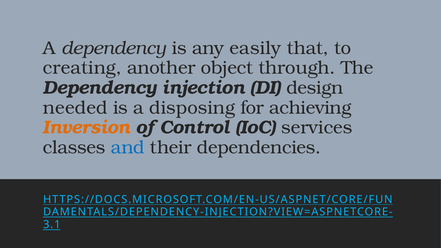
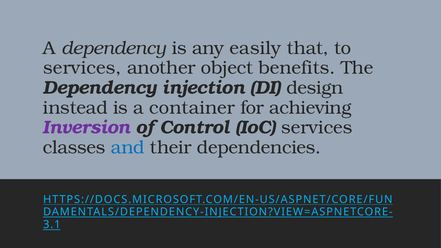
creating at (82, 68): creating -> services
through: through -> benefits
needed: needed -> instead
disposing: disposing -> container
Inversion colour: orange -> purple
